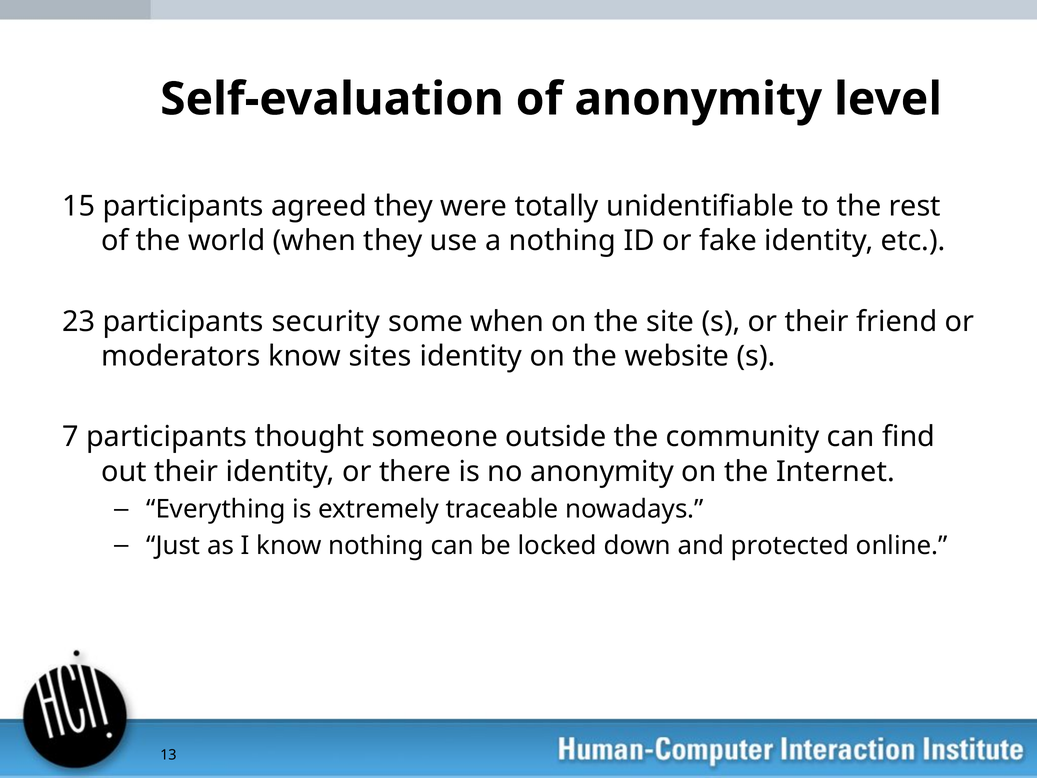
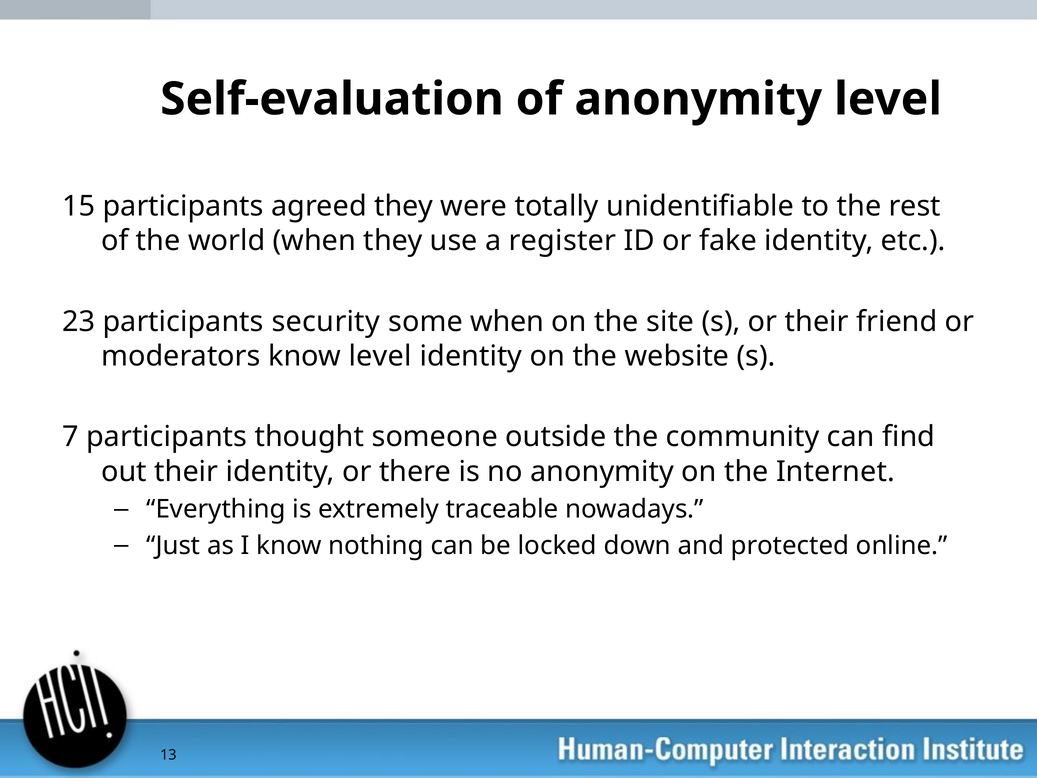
a nothing: nothing -> register
know sites: sites -> level
